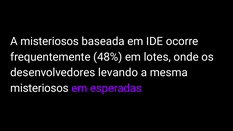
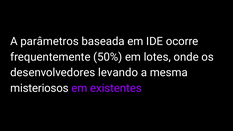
A misteriosos: misteriosos -> parâmetros
48%: 48% -> 50%
esperadas: esperadas -> existentes
